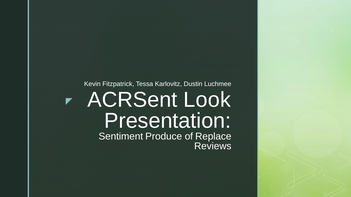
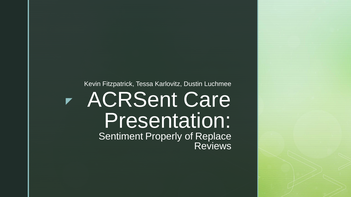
Look: Look -> Care
Produce: Produce -> Properly
